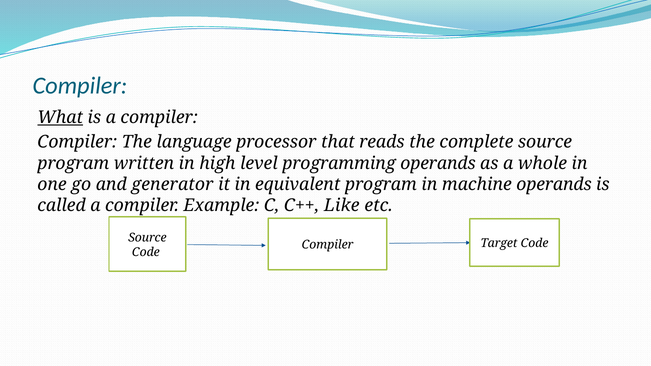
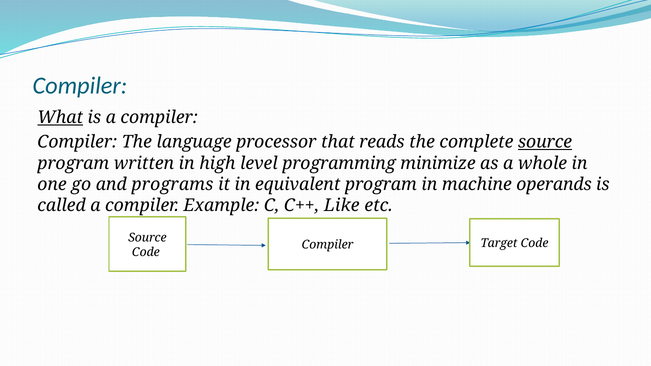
source at (545, 142) underline: none -> present
programming operands: operands -> minimize
generator: generator -> programs
